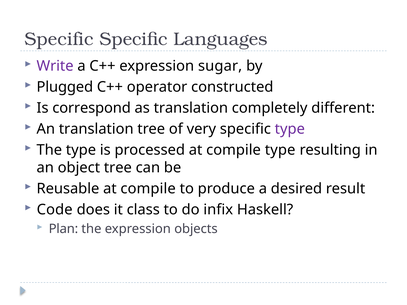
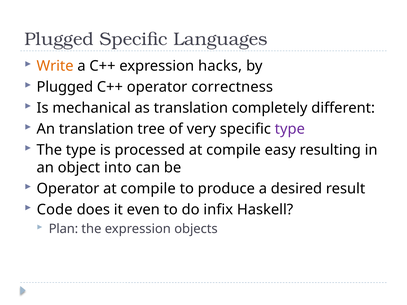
Specific at (59, 39): Specific -> Plugged
Write colour: purple -> orange
sugar: sugar -> hacks
constructed: constructed -> correctness
correspond: correspond -> mechanical
compile type: type -> easy
object tree: tree -> into
Reusable at (68, 189): Reusable -> Operator
class: class -> even
